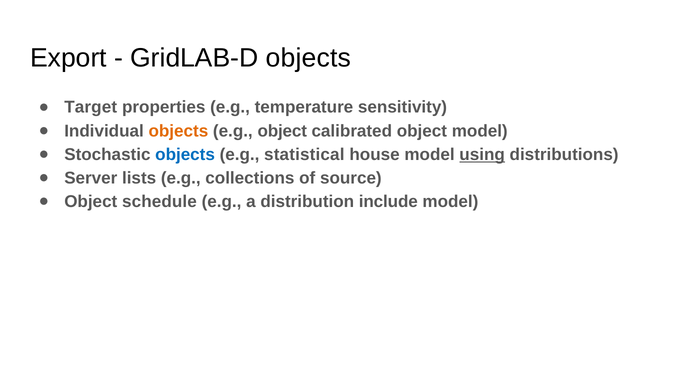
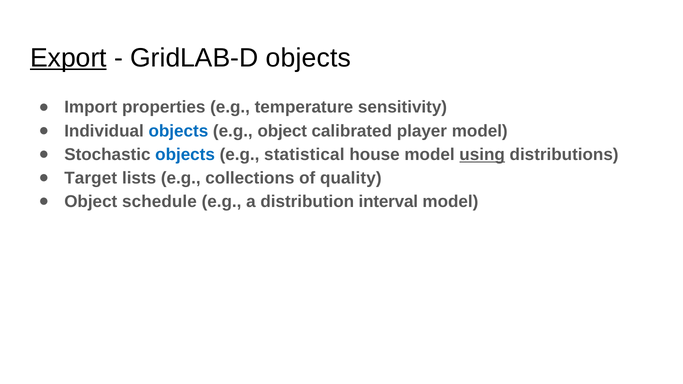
Export underline: none -> present
Target: Target -> Import
objects at (178, 131) colour: orange -> blue
calibrated object: object -> player
Server: Server -> Target
source: source -> quality
include: include -> interval
